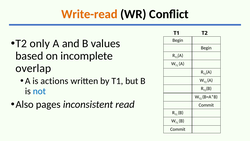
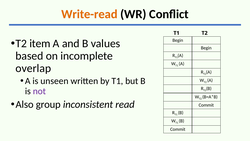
only: only -> item
actions: actions -> unseen
not colour: blue -> purple
pages: pages -> group
